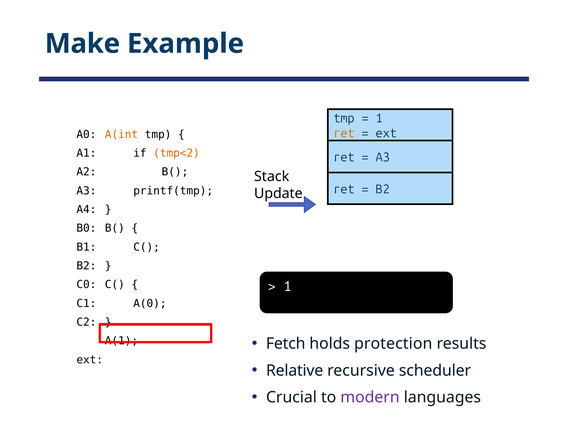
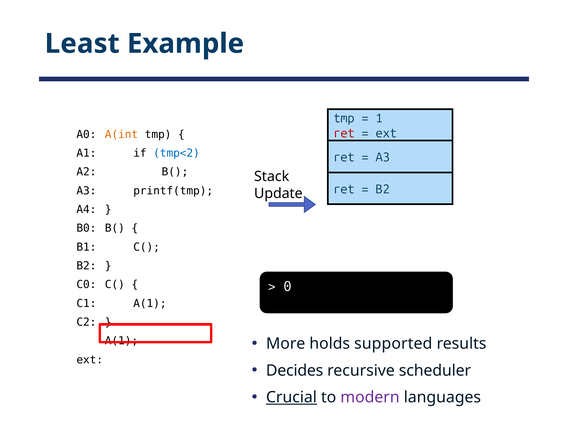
Make: Make -> Least
ret at (344, 133) colour: orange -> red
tmp<2 colour: orange -> blue
1 at (288, 286): 1 -> 0
C1 A(0: A(0 -> A(1
Fetch: Fetch -> More
protection: protection -> supported
Relative: Relative -> Decides
Crucial underline: none -> present
